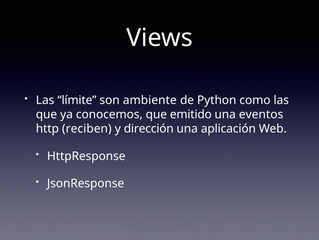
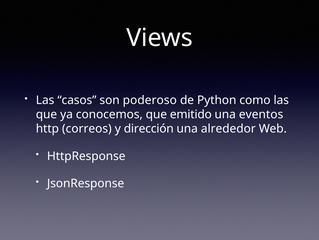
límite: límite -> casos
ambiente: ambiente -> poderoso
reciben: reciben -> correos
aplicación: aplicación -> alrededor
